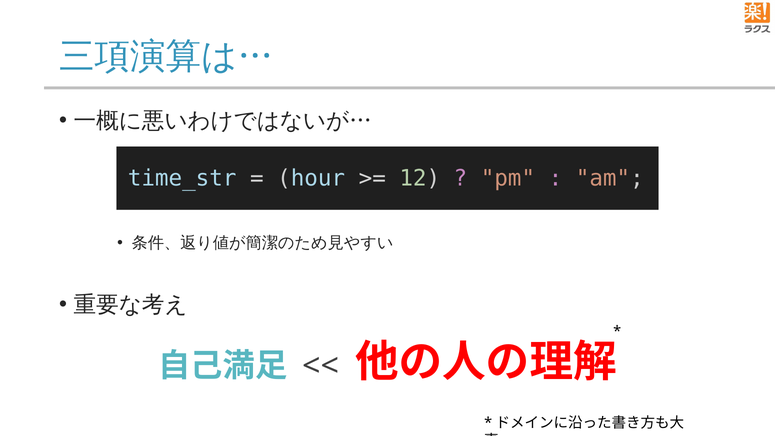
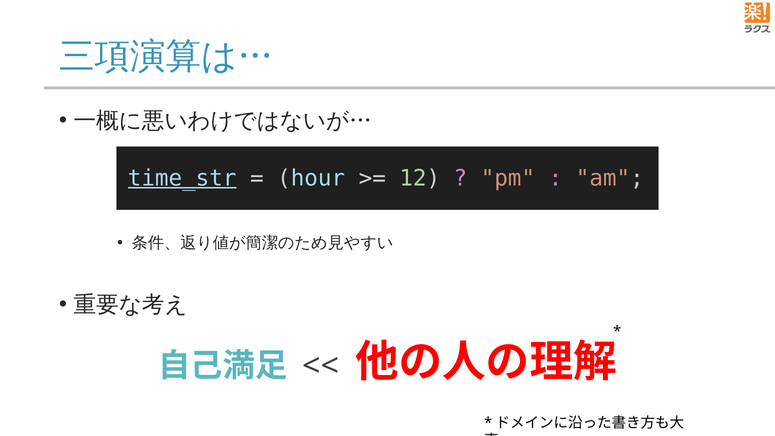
time_str underline: none -> present
